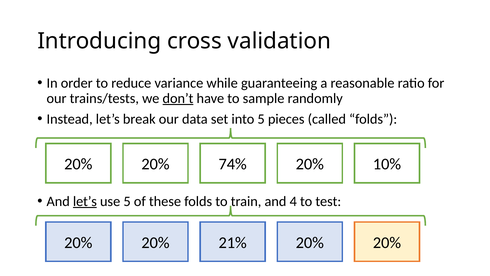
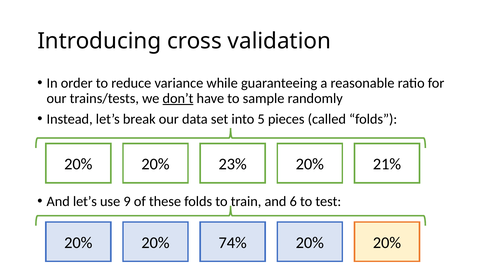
74%: 74% -> 23%
10%: 10% -> 21%
let’s at (85, 201) underline: present -> none
use 5: 5 -> 9
4: 4 -> 6
21%: 21% -> 74%
